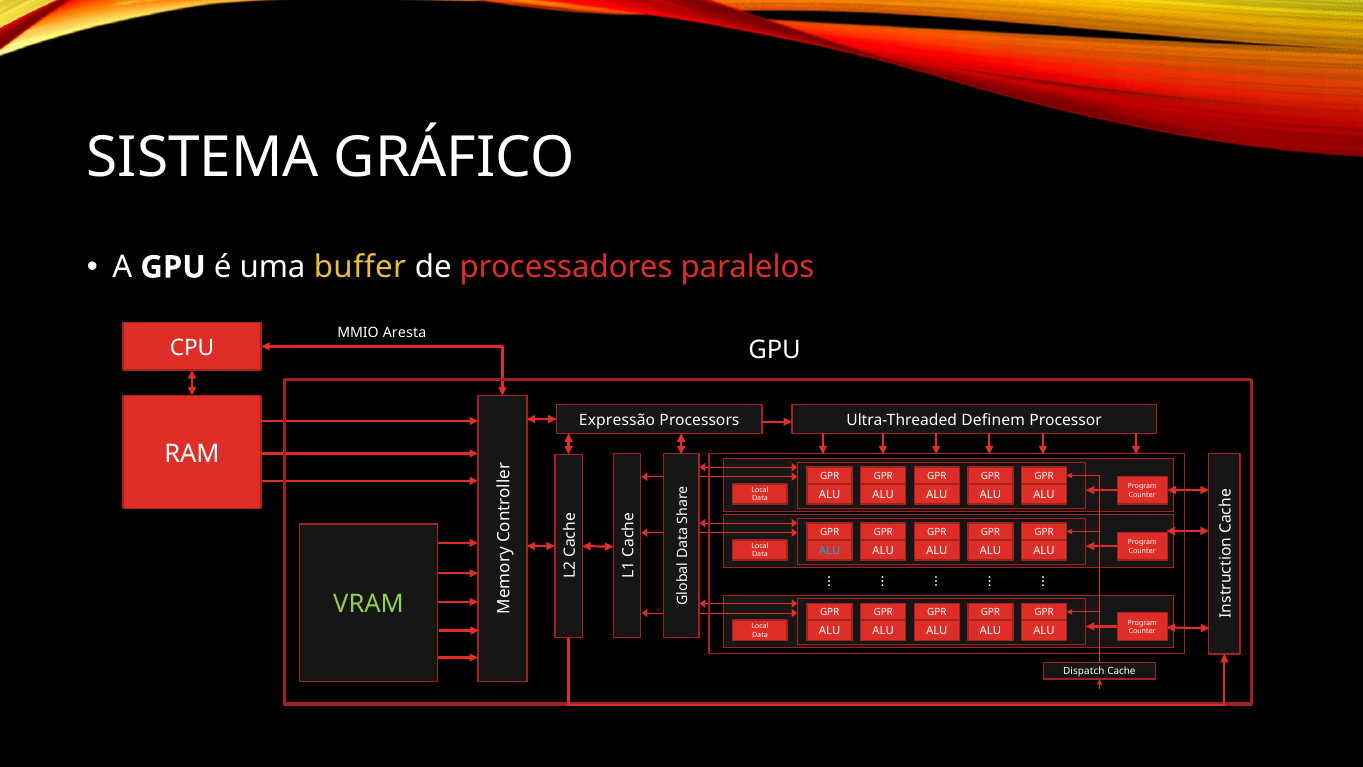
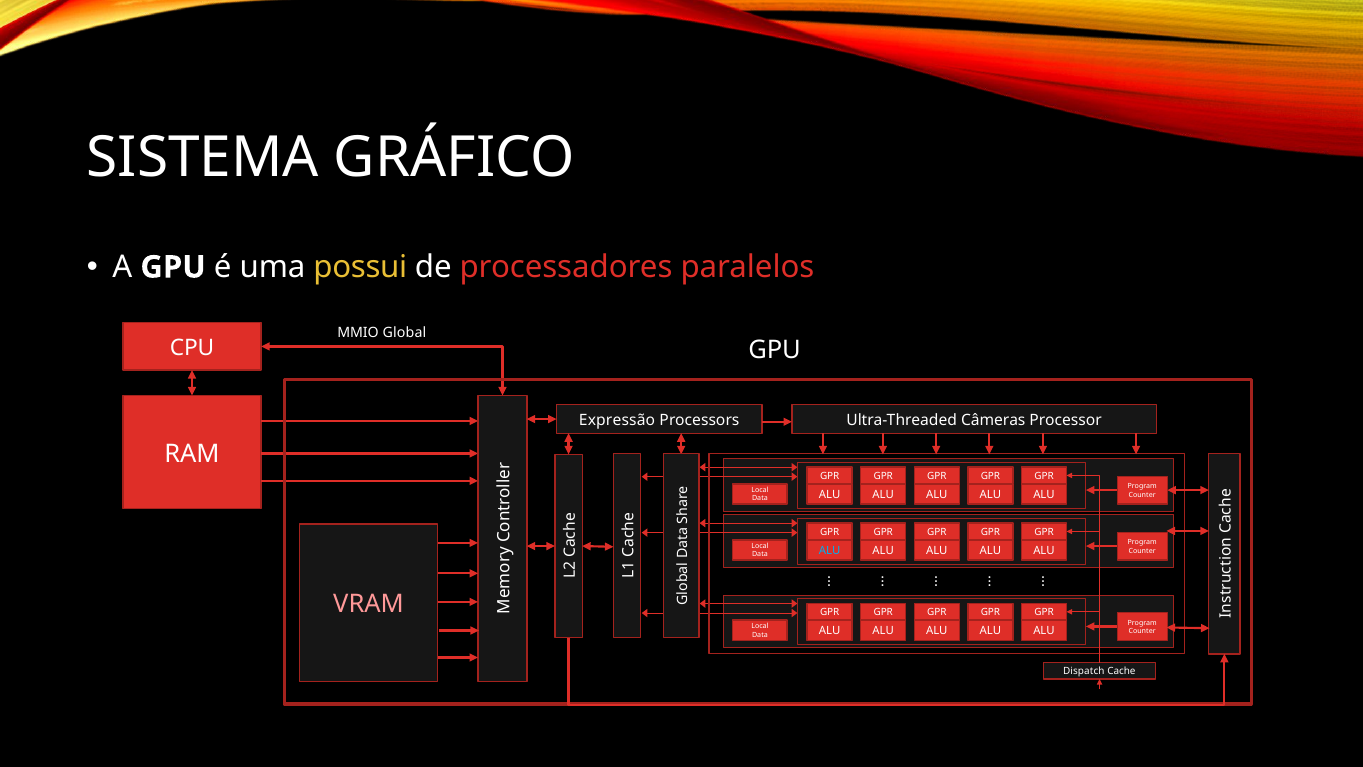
buffer: buffer -> possui
Aresta: Aresta -> Global
Definem: Definem -> Câmeras
VRAM colour: light green -> pink
